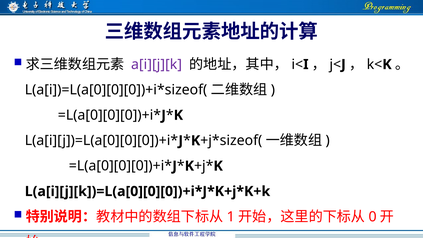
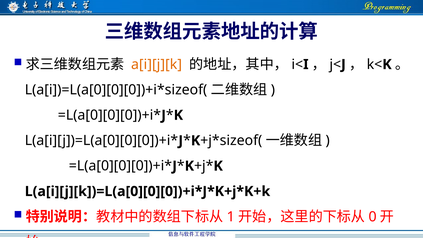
a[i][j][k colour: purple -> orange
